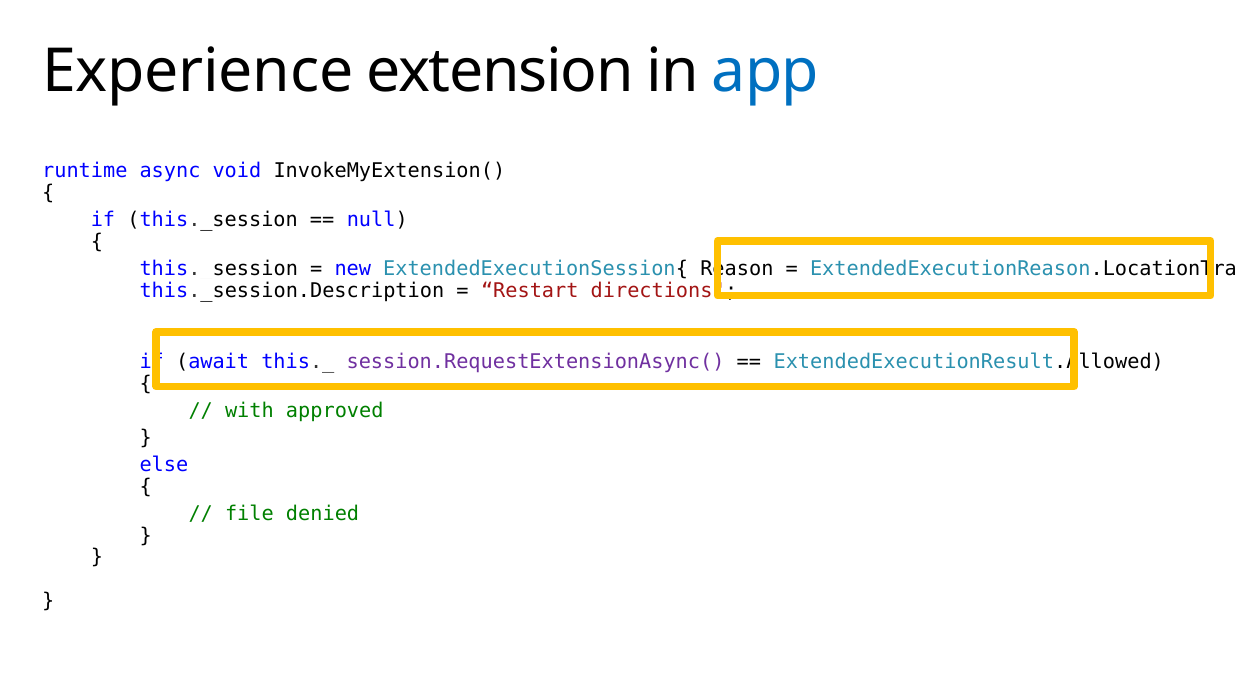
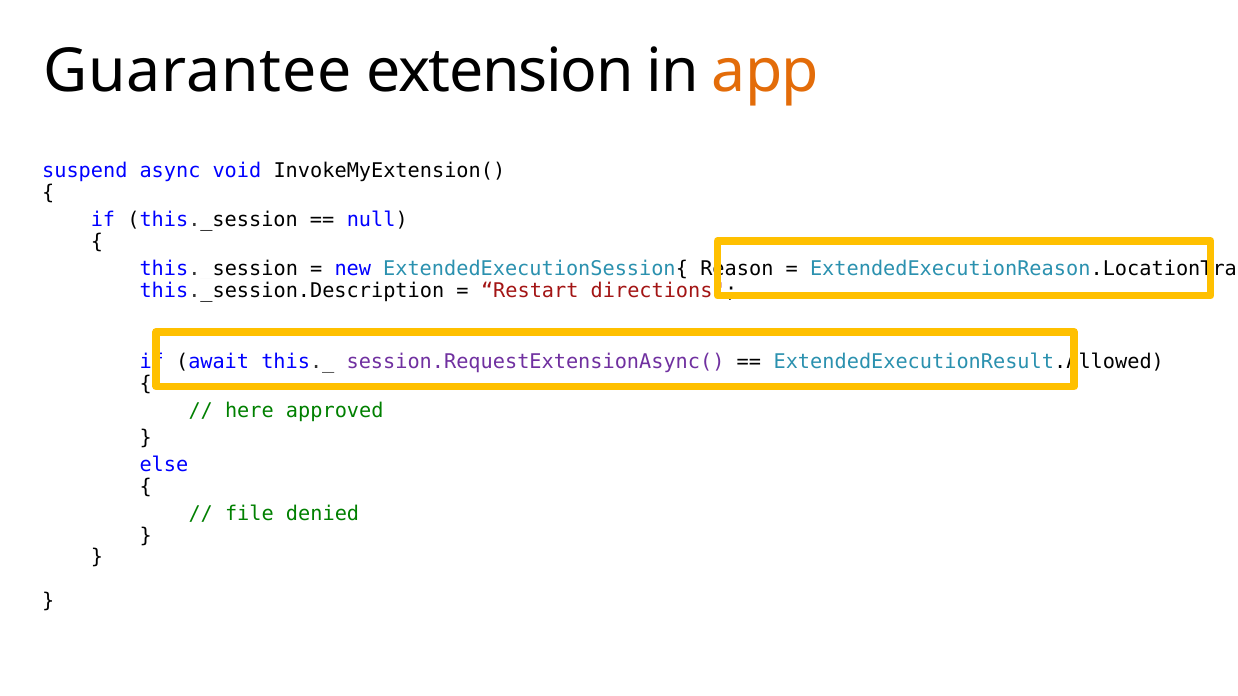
Experience: Experience -> Guarantee
app colour: blue -> orange
runtime: runtime -> suspend
with: with -> here
